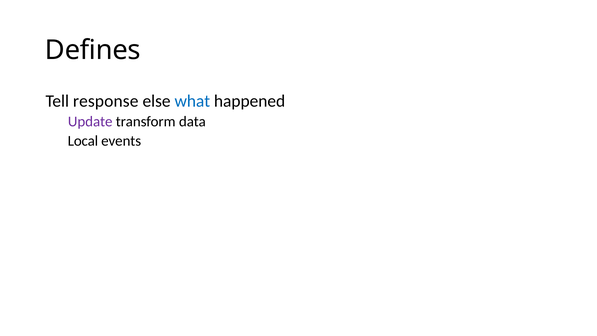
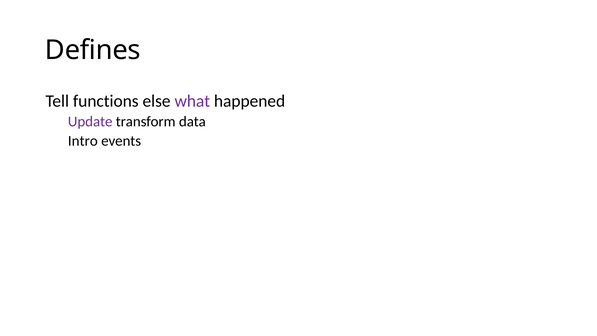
response: response -> functions
what colour: blue -> purple
Local: Local -> Intro
